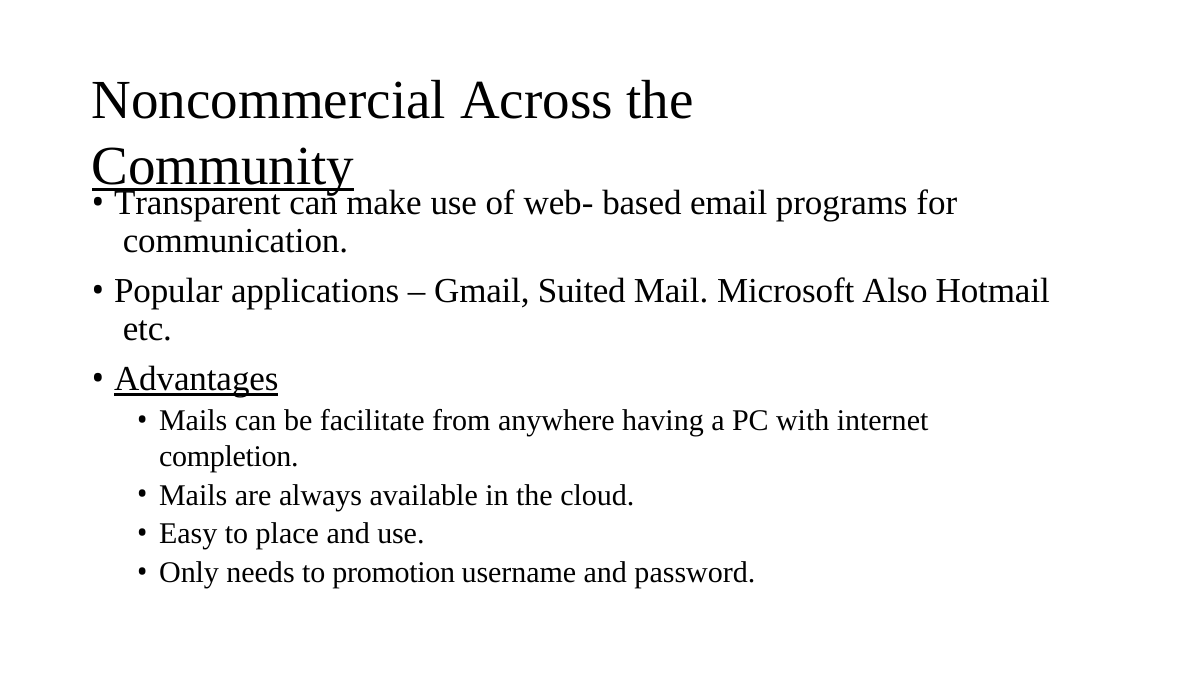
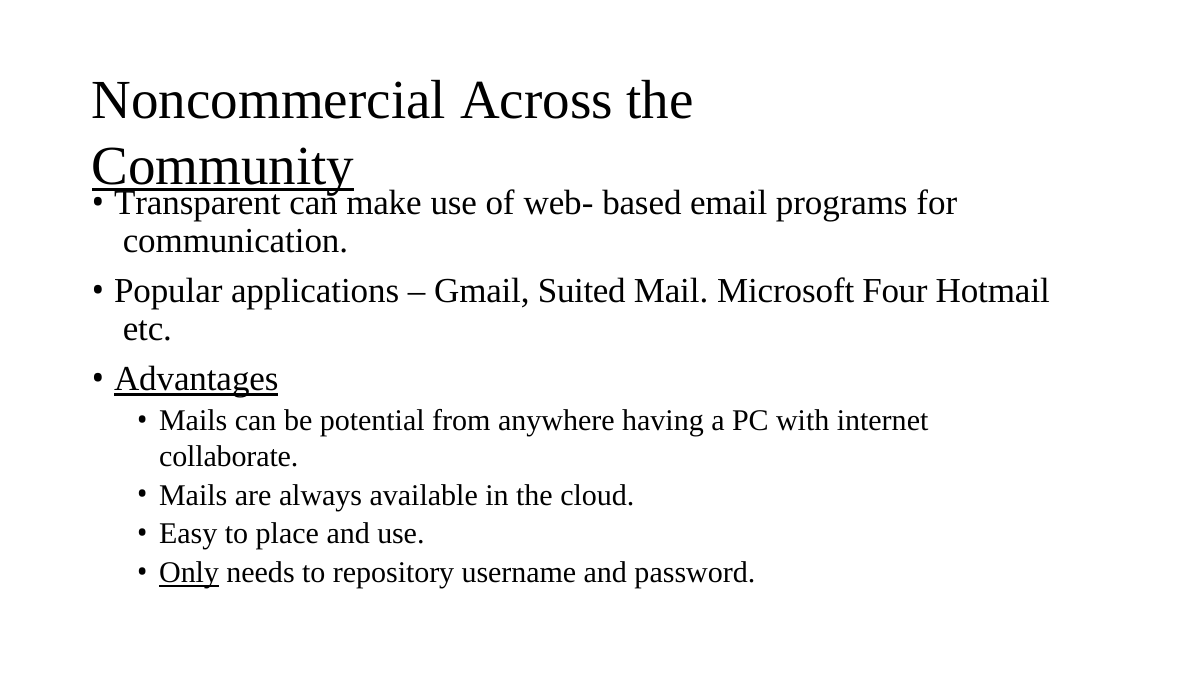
Also: Also -> Four
facilitate: facilitate -> potential
completion: completion -> collaborate
Only underline: none -> present
promotion: promotion -> repository
